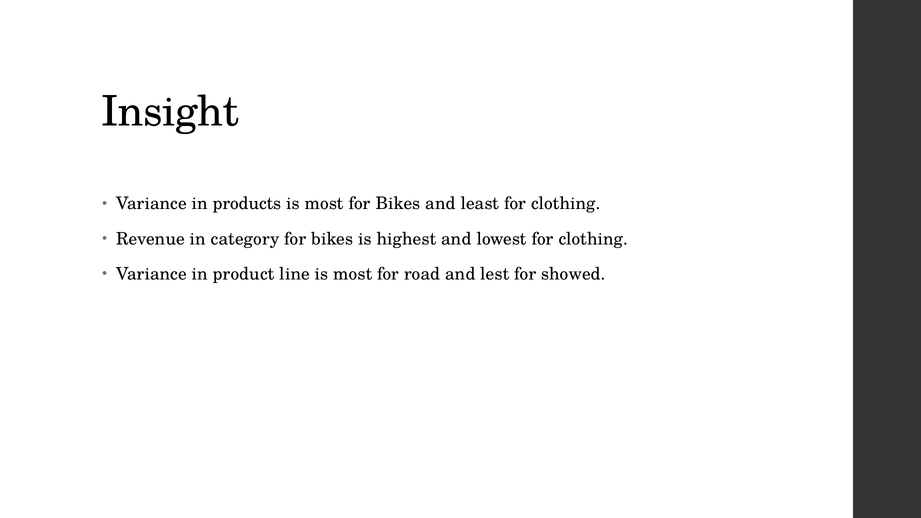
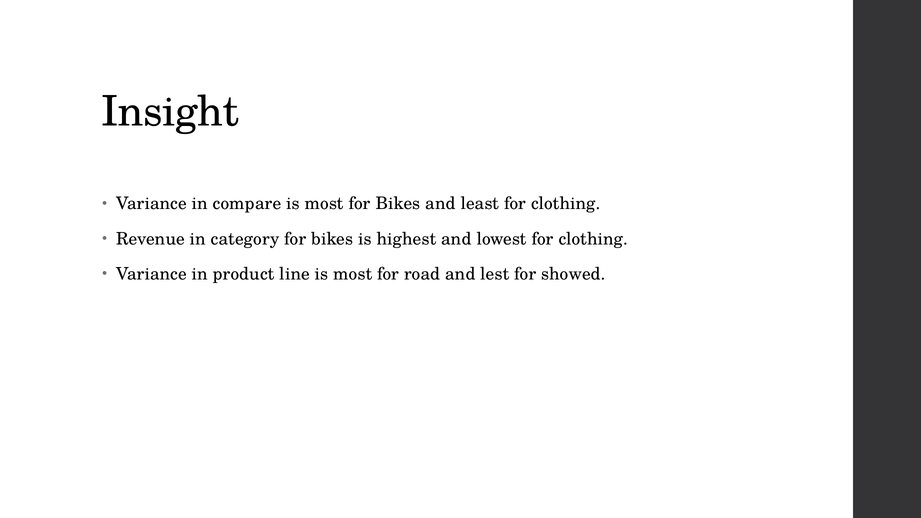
products: products -> compare
